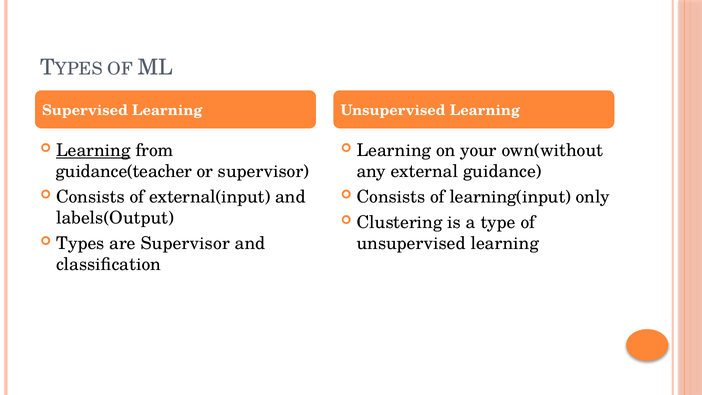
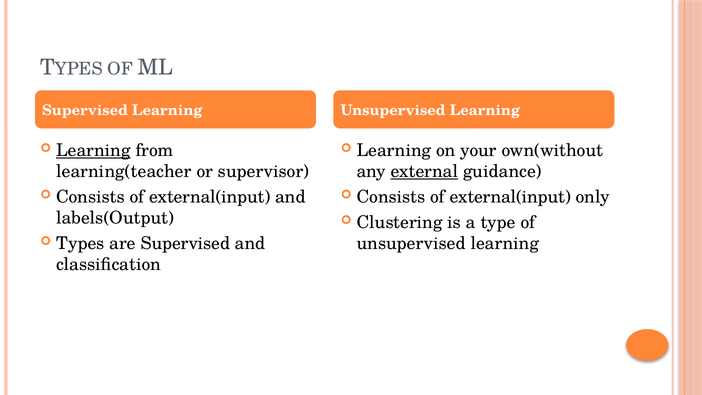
guidance(teacher: guidance(teacher -> learning(teacher
external underline: none -> present
learning(input at (510, 197): learning(input -> external(input
are Supervisor: Supervisor -> Supervised
